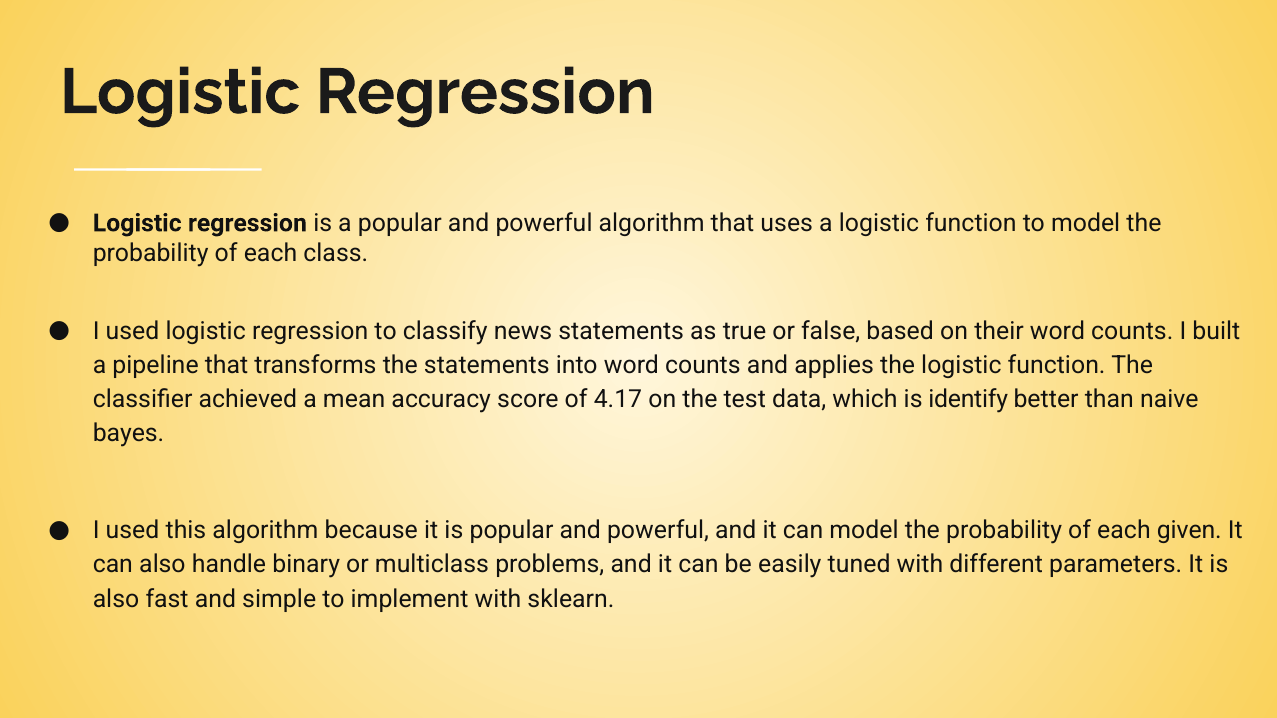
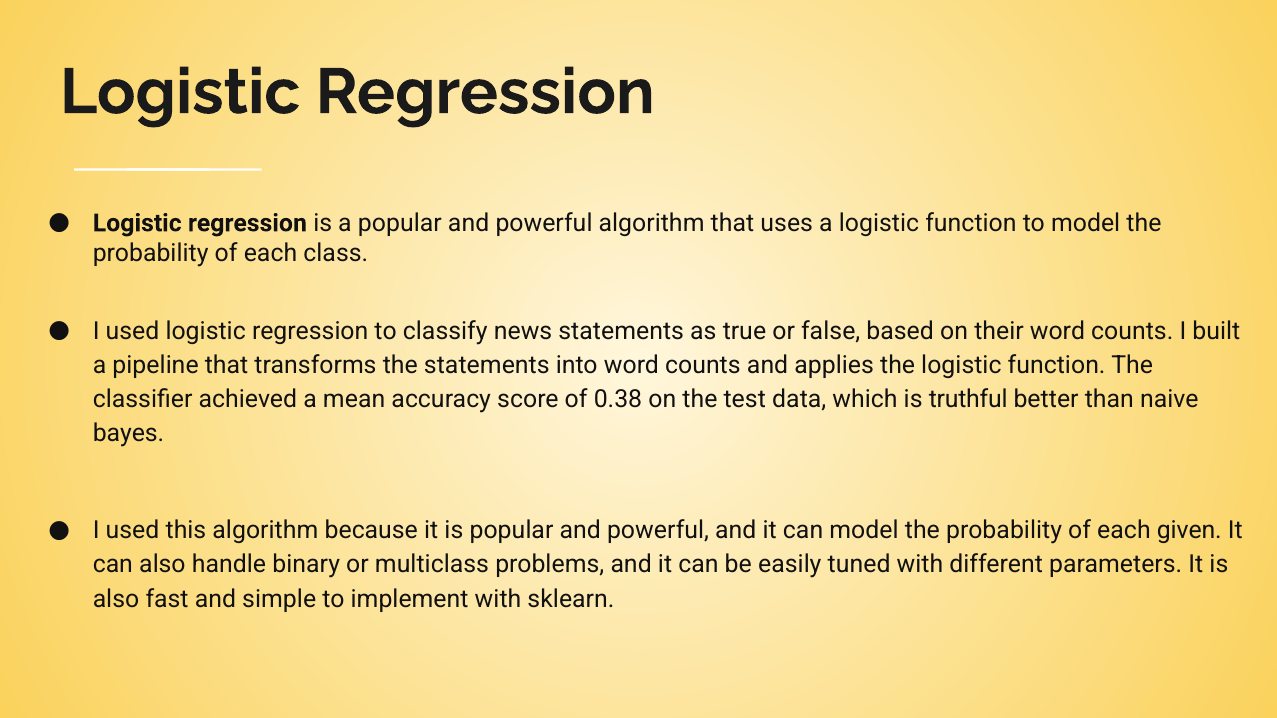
4.17: 4.17 -> 0.38
identify: identify -> truthful
